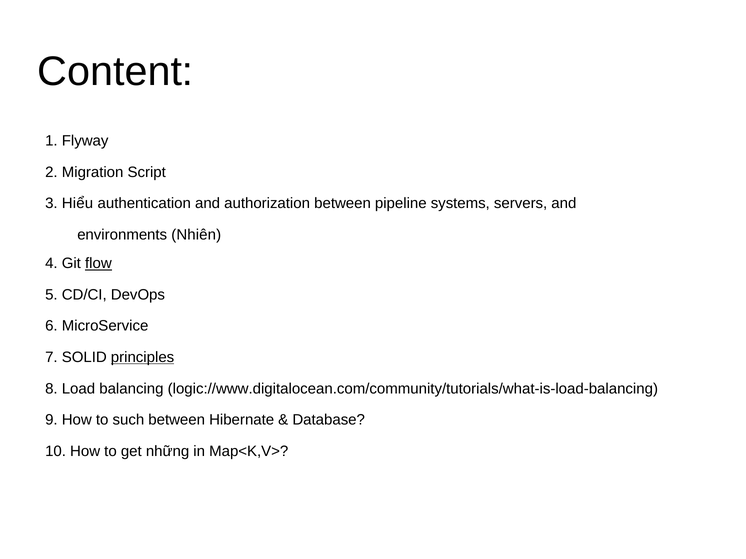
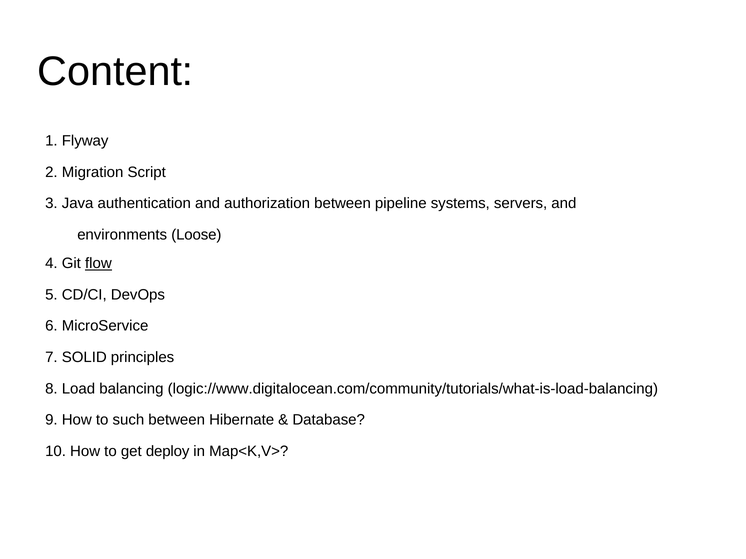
Hiểu: Hiểu -> Java
Nhiên: Nhiên -> Loose
principles underline: present -> none
những: những -> deploy
